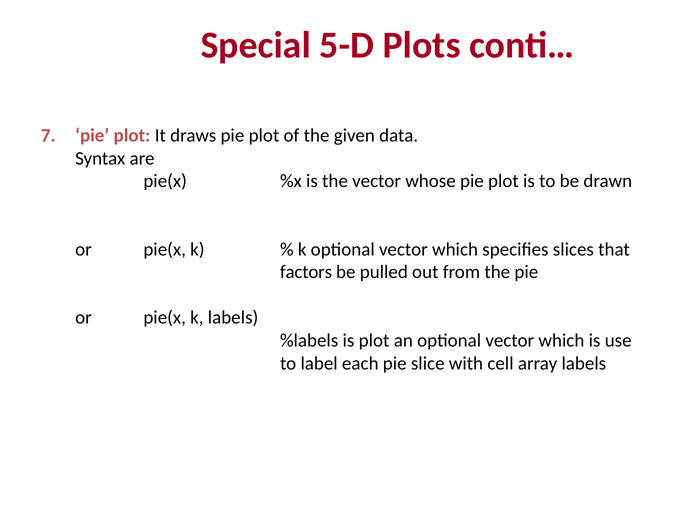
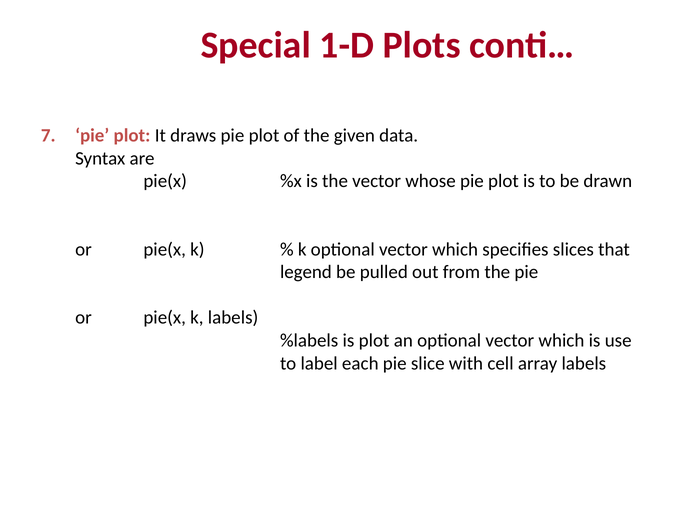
5-D: 5-D -> 1-D
factors: factors -> legend
